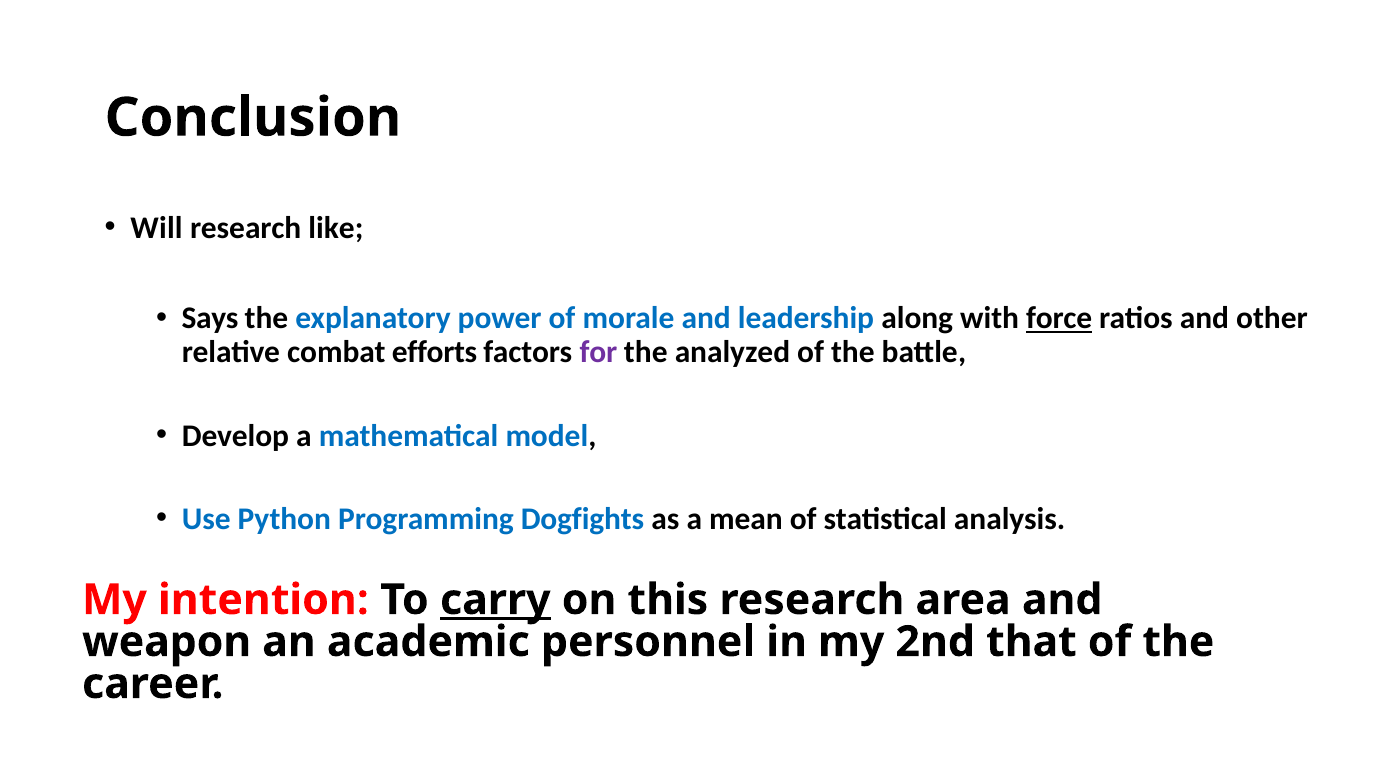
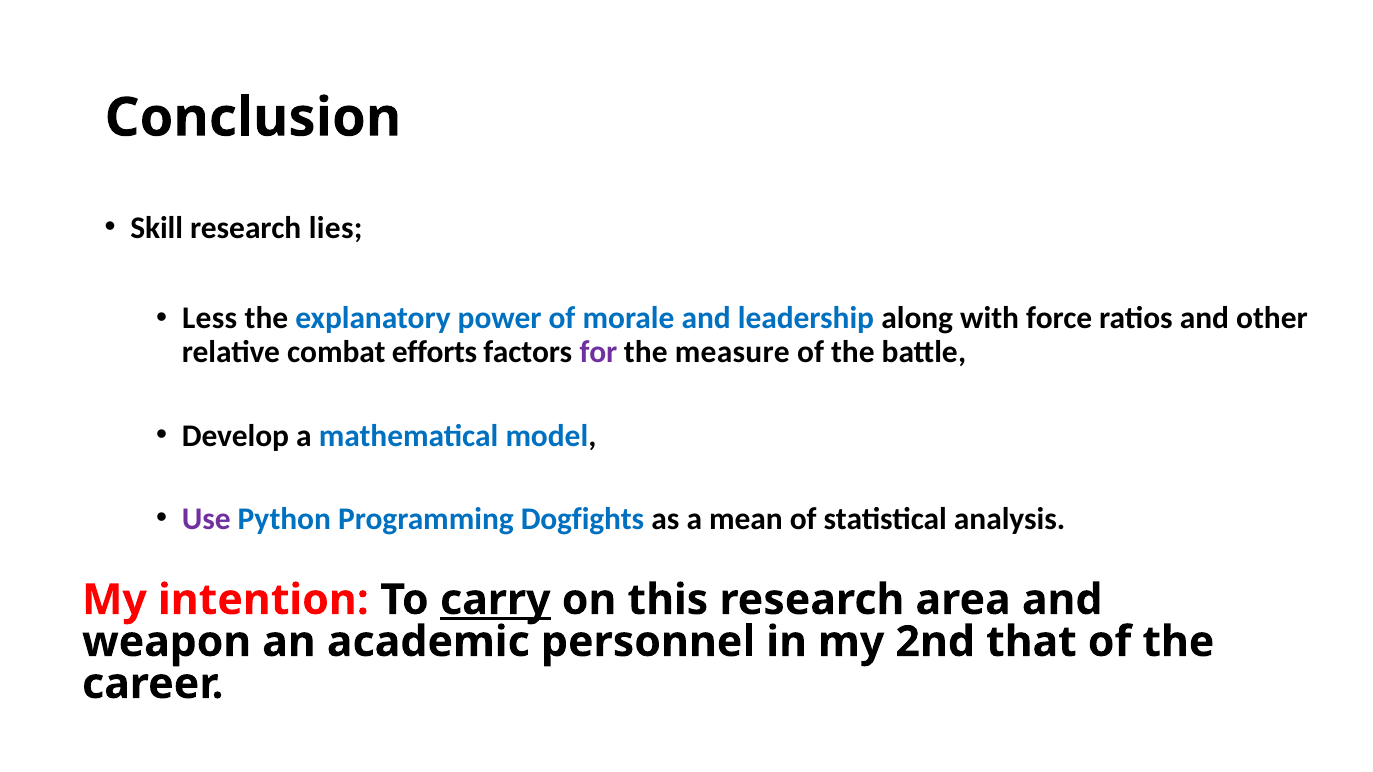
Will: Will -> Skill
like: like -> lies
Says: Says -> Less
force underline: present -> none
analyzed: analyzed -> measure
Use colour: blue -> purple
